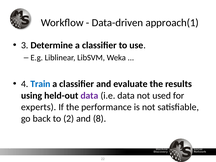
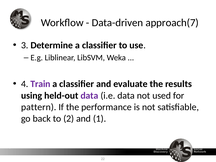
approach(1: approach(1 -> approach(7
Train colour: blue -> purple
experts: experts -> pattern
8: 8 -> 1
